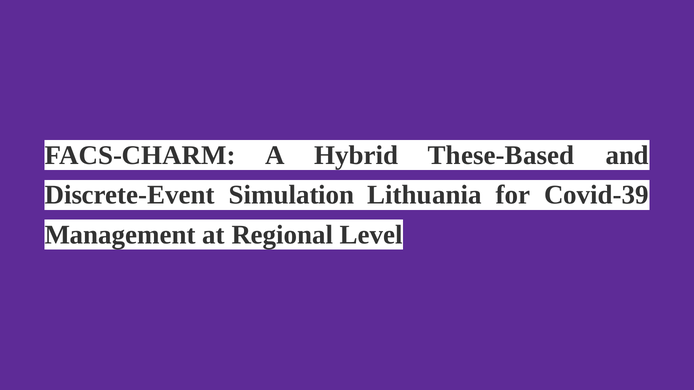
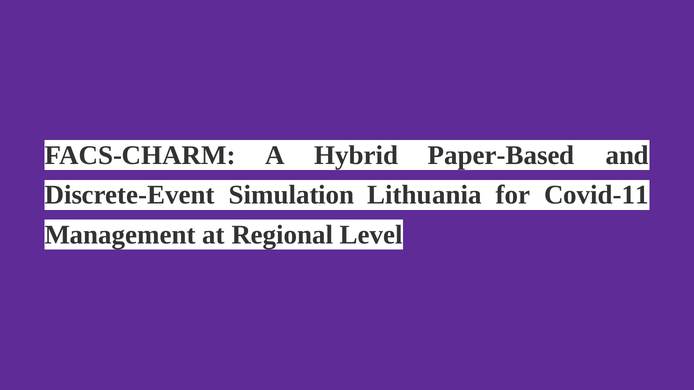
These-Based: These-Based -> Paper-Based
Covid-39: Covid-39 -> Covid-11
